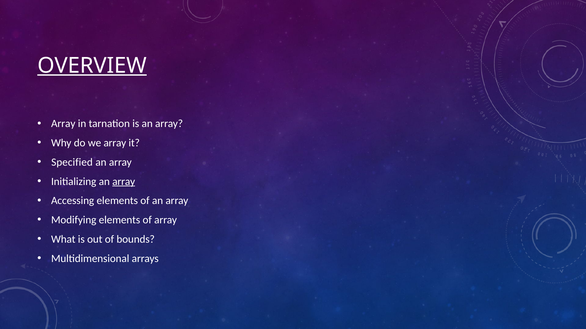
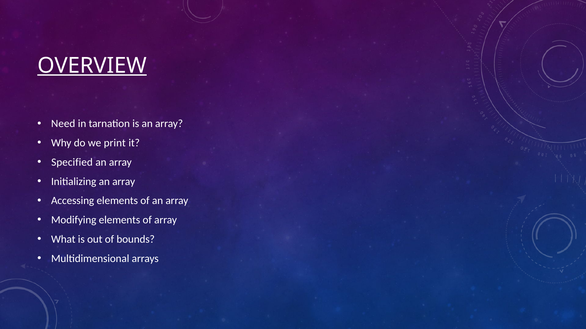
Array at (63, 124): Array -> Need
we array: array -> print
array at (124, 182) underline: present -> none
